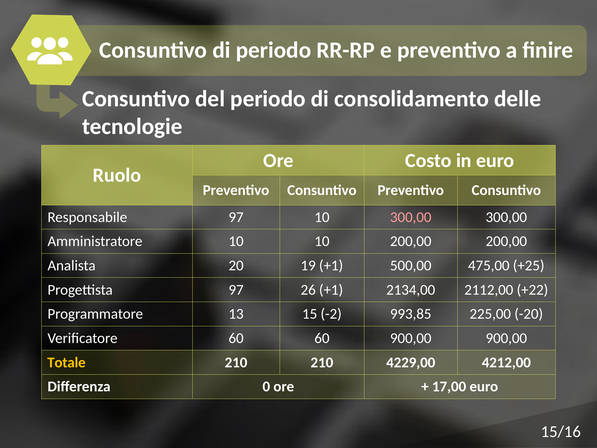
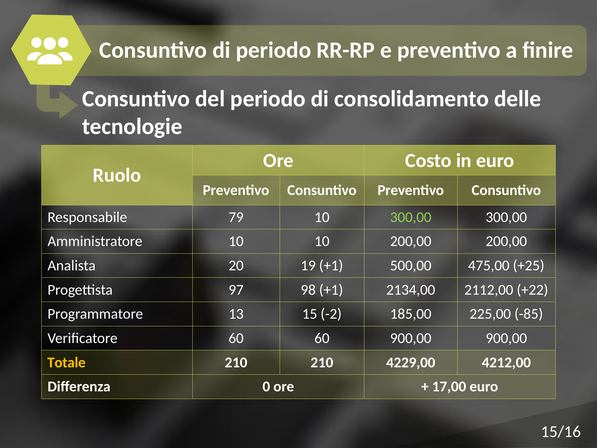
Responsabile 97: 97 -> 79
300,00 at (411, 217) colour: pink -> light green
26: 26 -> 98
993,85: 993,85 -> 185,00
-20: -20 -> -85
